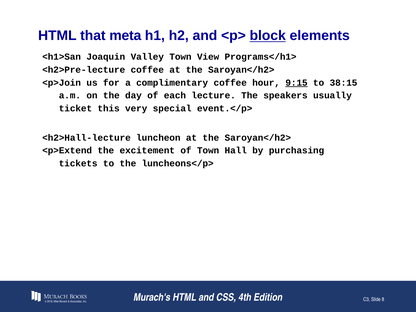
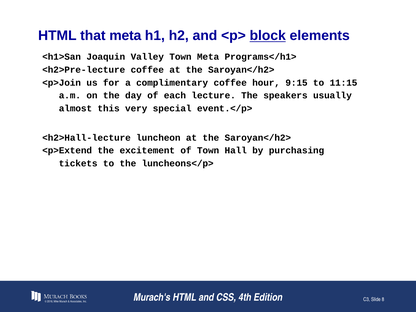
Town View: View -> Meta
9:15 underline: present -> none
38:15: 38:15 -> 11:15
ticket: ticket -> almost
